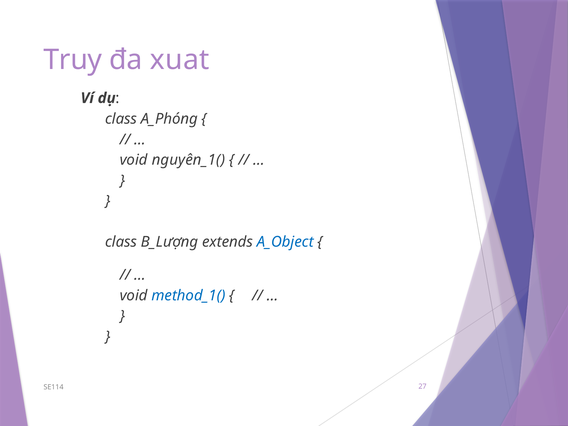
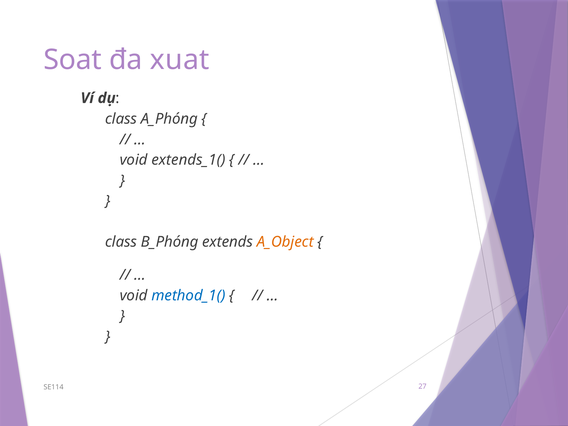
Truy: Truy -> Soat
nguyên_1(: nguyên_1( -> extends_1(
B_Lượng: B_Lượng -> B_Phóng
A_Object colour: blue -> orange
